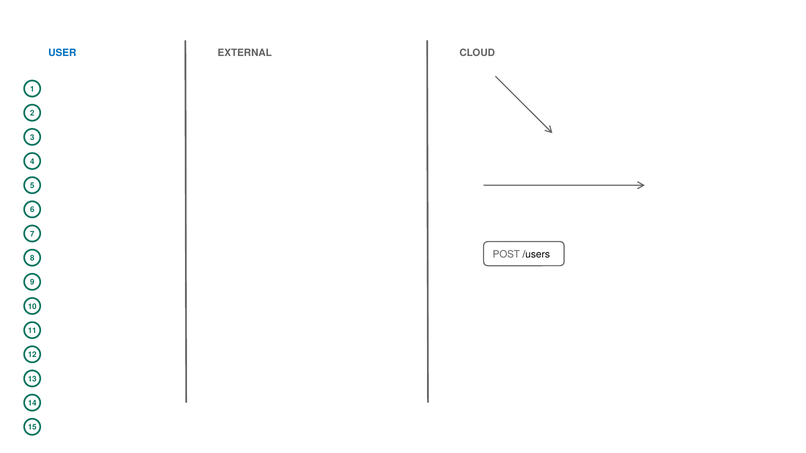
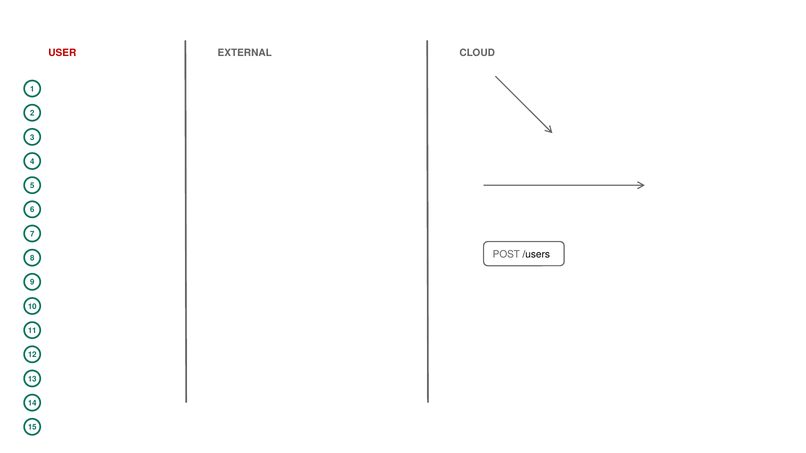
USER colour: blue -> red
